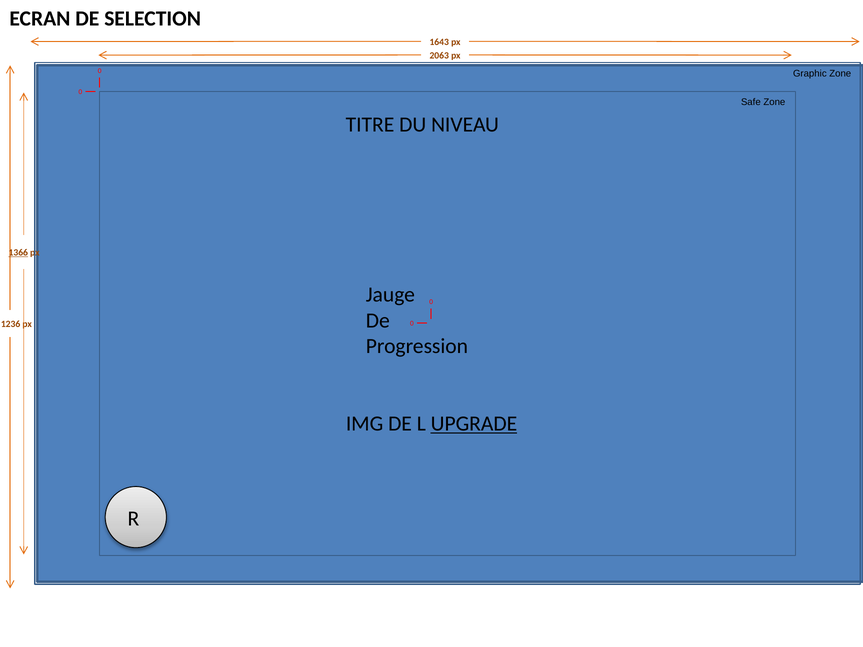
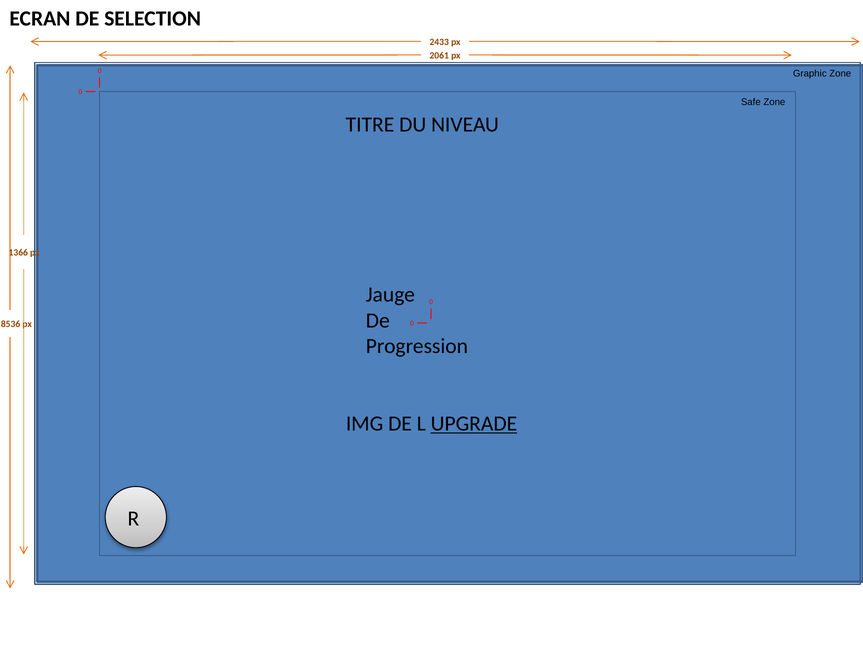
1643: 1643 -> 2433
2063: 2063 -> 2061
1366 underline: present -> none
1236: 1236 -> 8536
